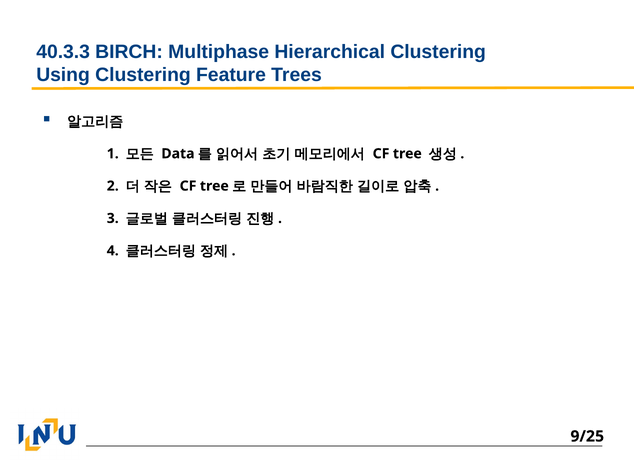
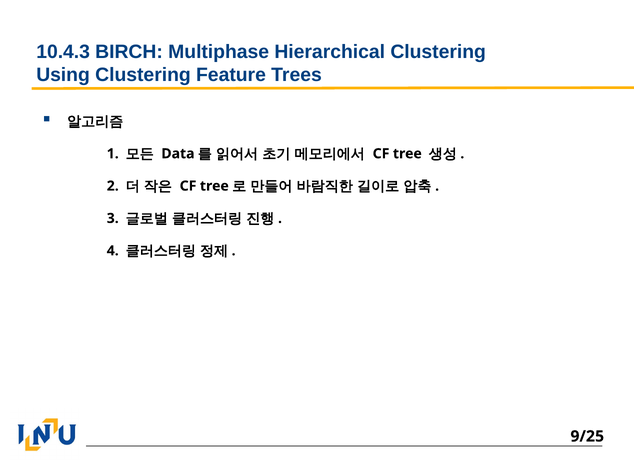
40.3.3: 40.3.3 -> 10.4.3
